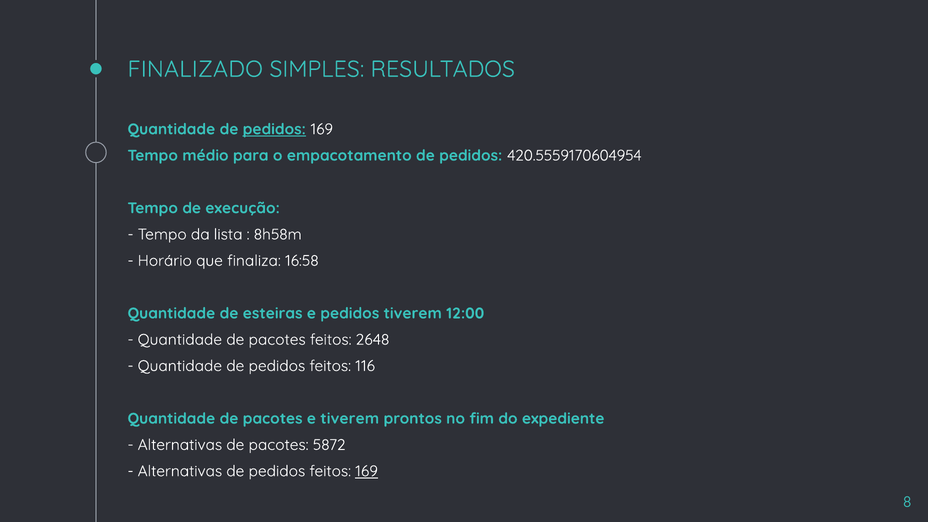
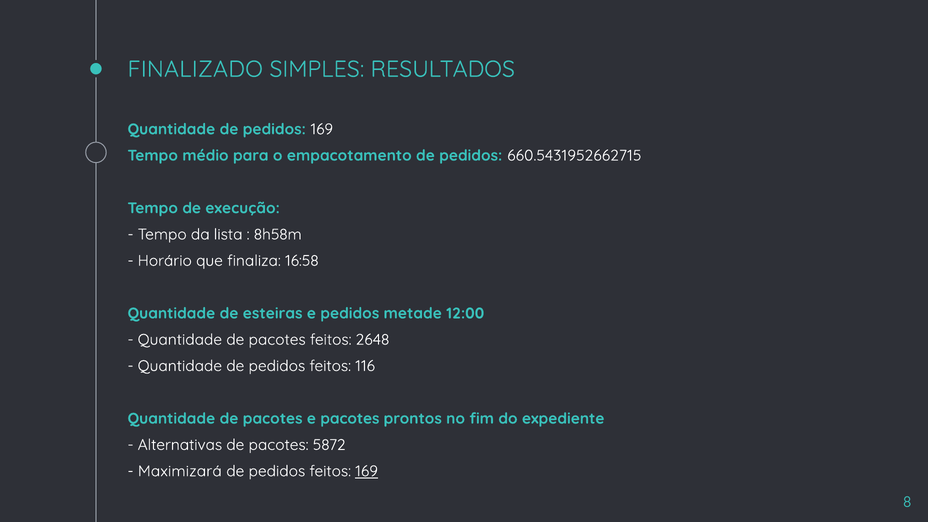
pedidos at (274, 129) underline: present -> none
420.5559170604954: 420.5559170604954 -> 660.5431952662715
pedidos tiverem: tiverem -> metade
e tiverem: tiverem -> pacotes
Alternativas at (180, 471): Alternativas -> Maximizará
